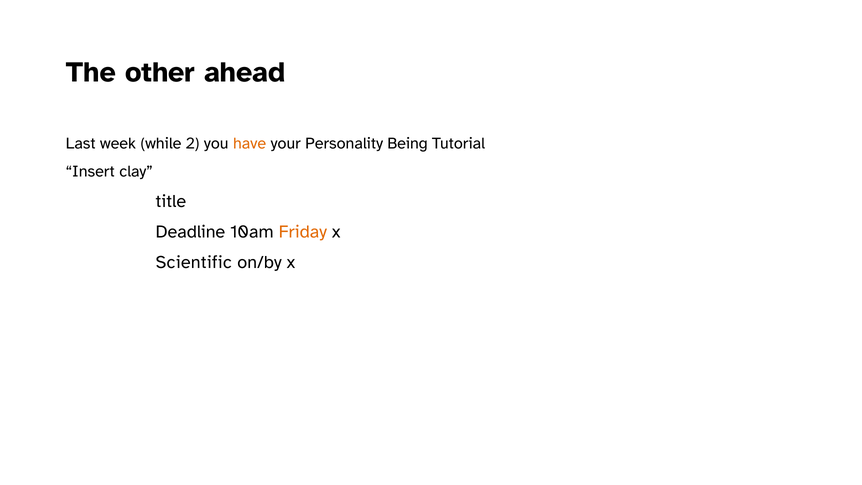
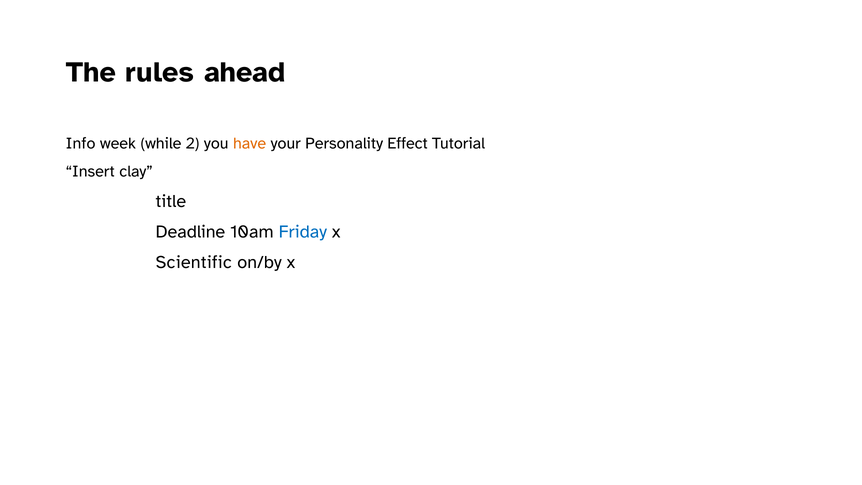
other: other -> rules
Last: Last -> Info
Being: Being -> Effect
Friday colour: orange -> blue
